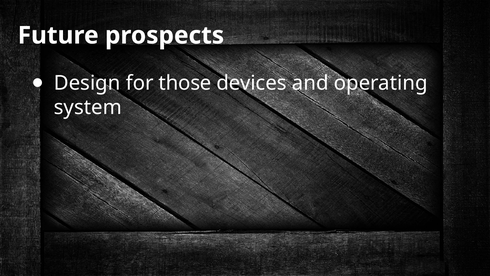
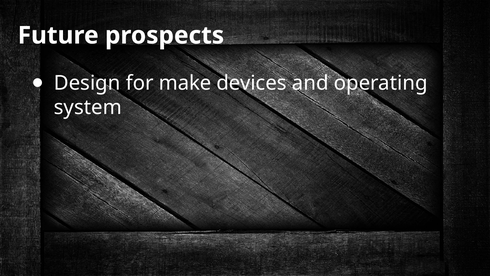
those: those -> make
